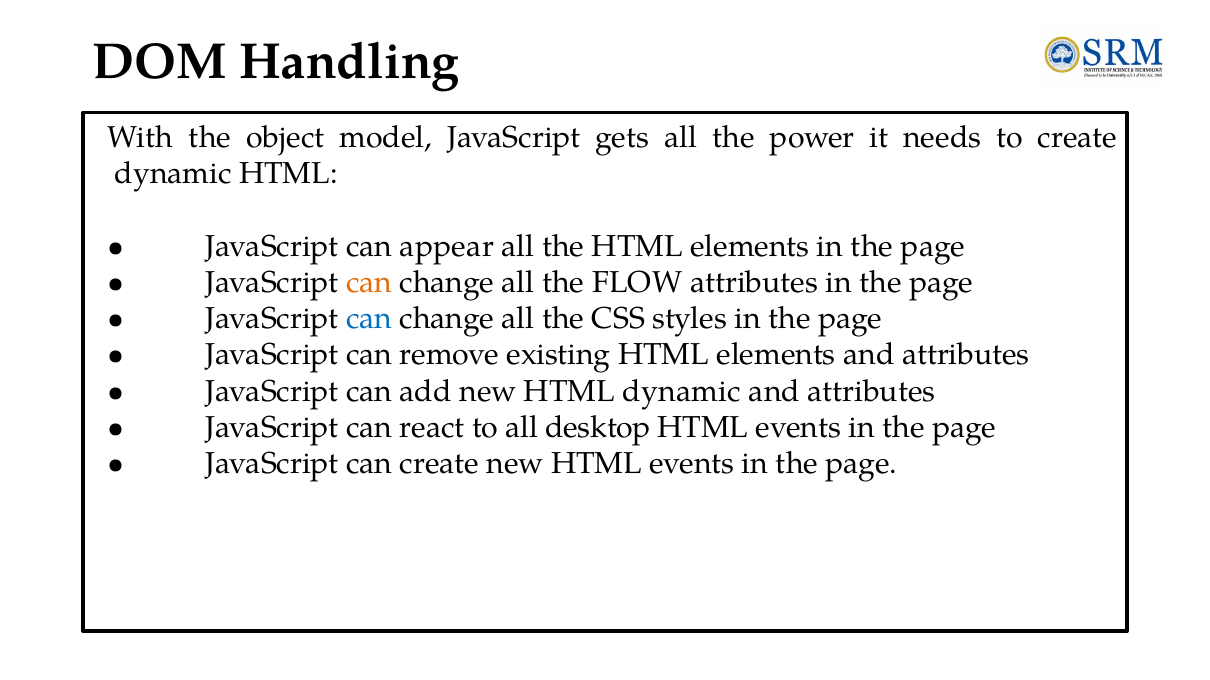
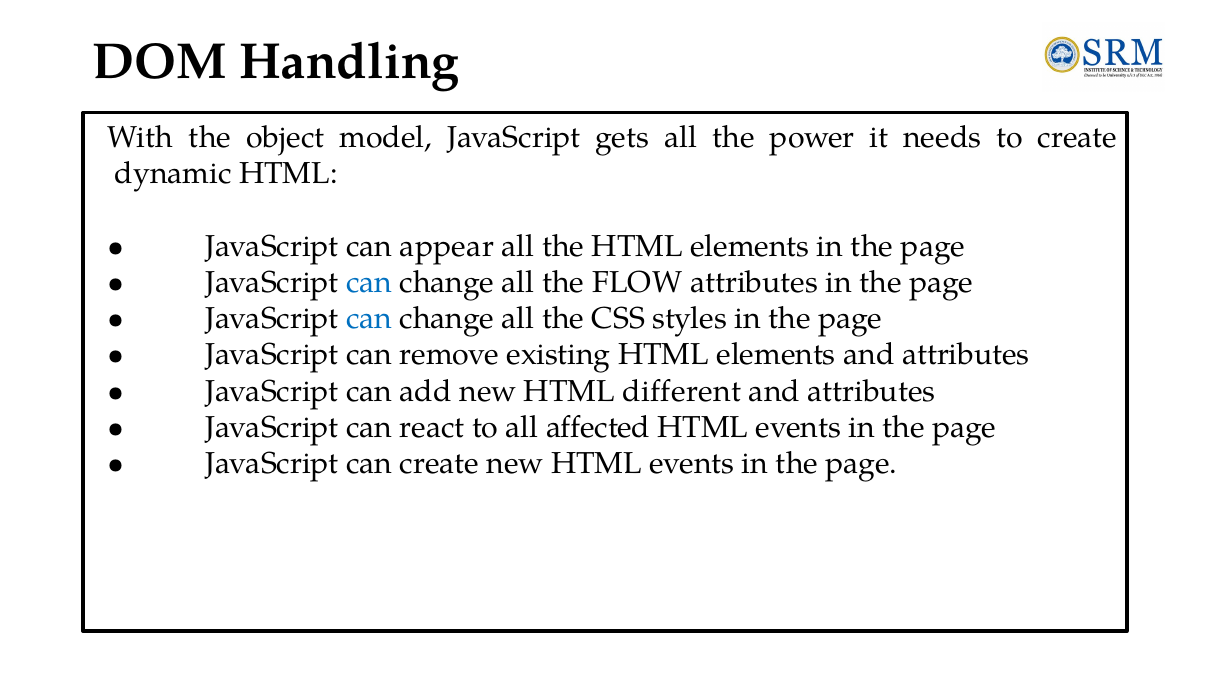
can at (369, 283) colour: orange -> blue
HTML dynamic: dynamic -> different
desktop: desktop -> affected
